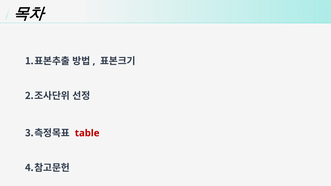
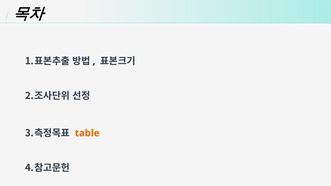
table colour: red -> orange
